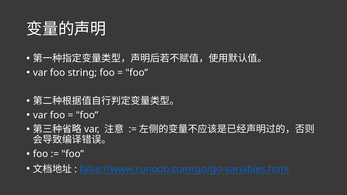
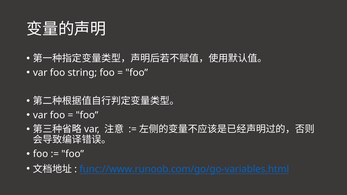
false://www.runoob.com/go/go-variables.html: false://www.runoob.com/go/go-variables.html -> func://www.runoob.com/go/go-variables.html
